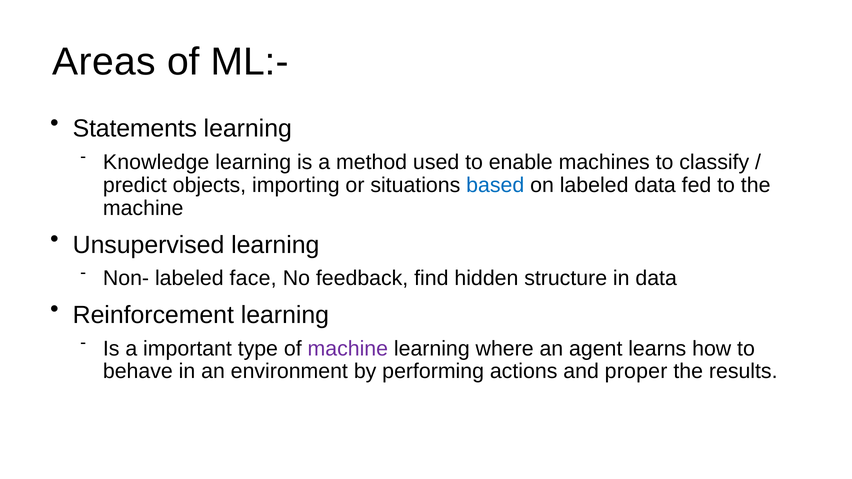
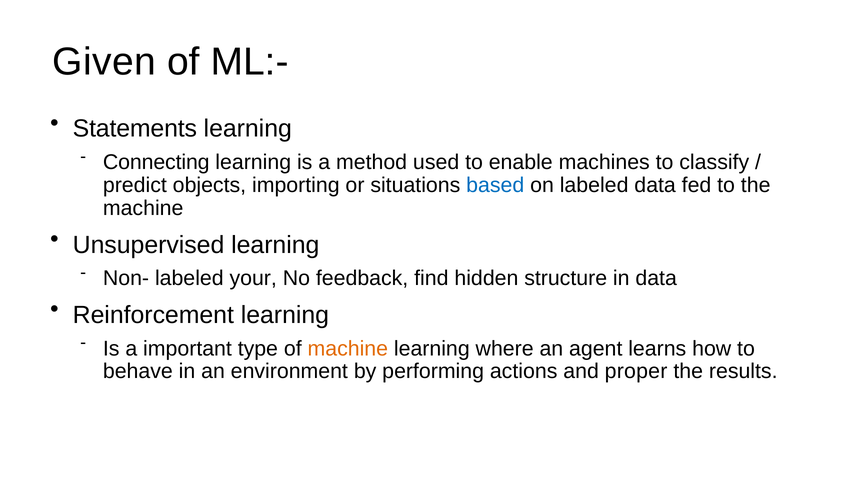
Areas: Areas -> Given
Knowledge: Knowledge -> Connecting
face: face -> your
machine at (348, 349) colour: purple -> orange
